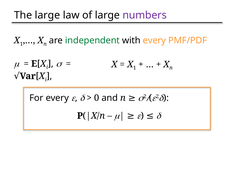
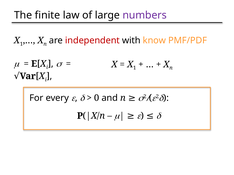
The large: large -> finite
independent colour: green -> red
with every: every -> know
